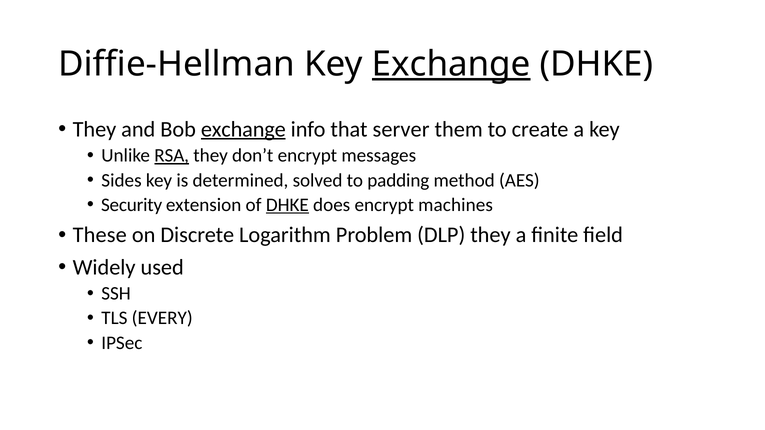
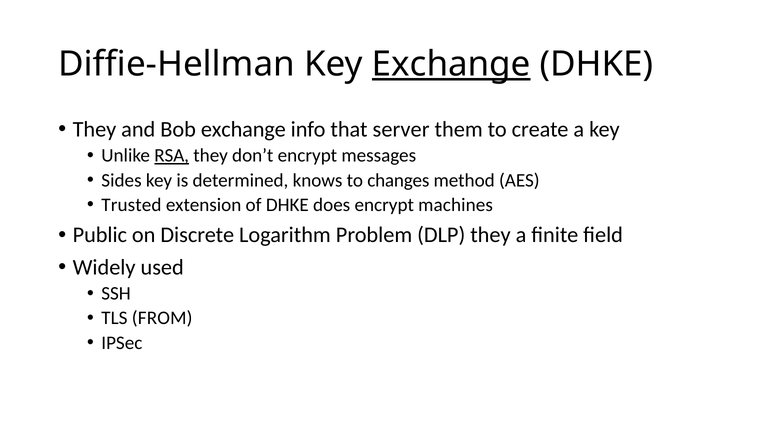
exchange at (243, 129) underline: present -> none
solved: solved -> knows
padding: padding -> changes
Security: Security -> Trusted
DHKE at (287, 205) underline: present -> none
These: These -> Public
EVERY: EVERY -> FROM
